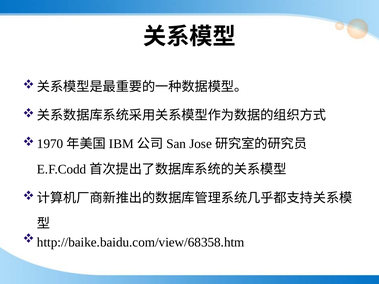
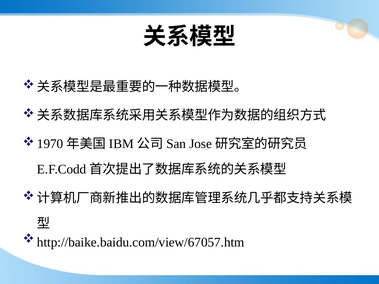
http://baike.baidu.com/view/68358.htm: http://baike.baidu.com/view/68358.htm -> http://baike.baidu.com/view/67057.htm
